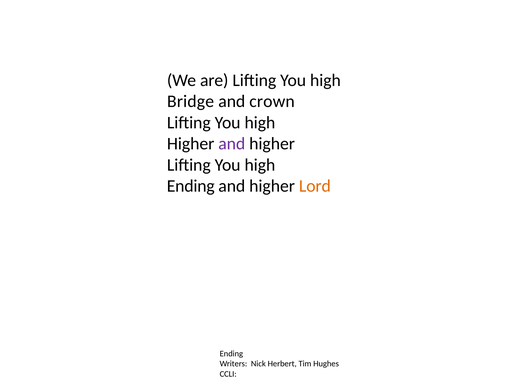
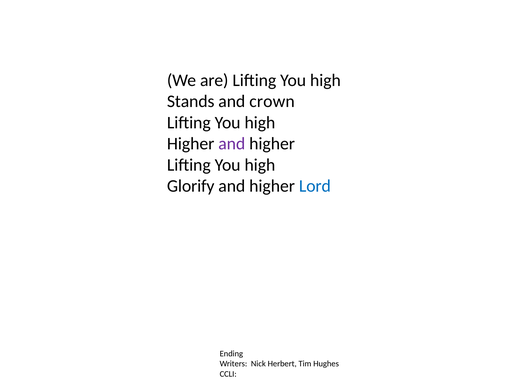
Bridge: Bridge -> Stands
Ending at (191, 186): Ending -> Glorify
Lord colour: orange -> blue
